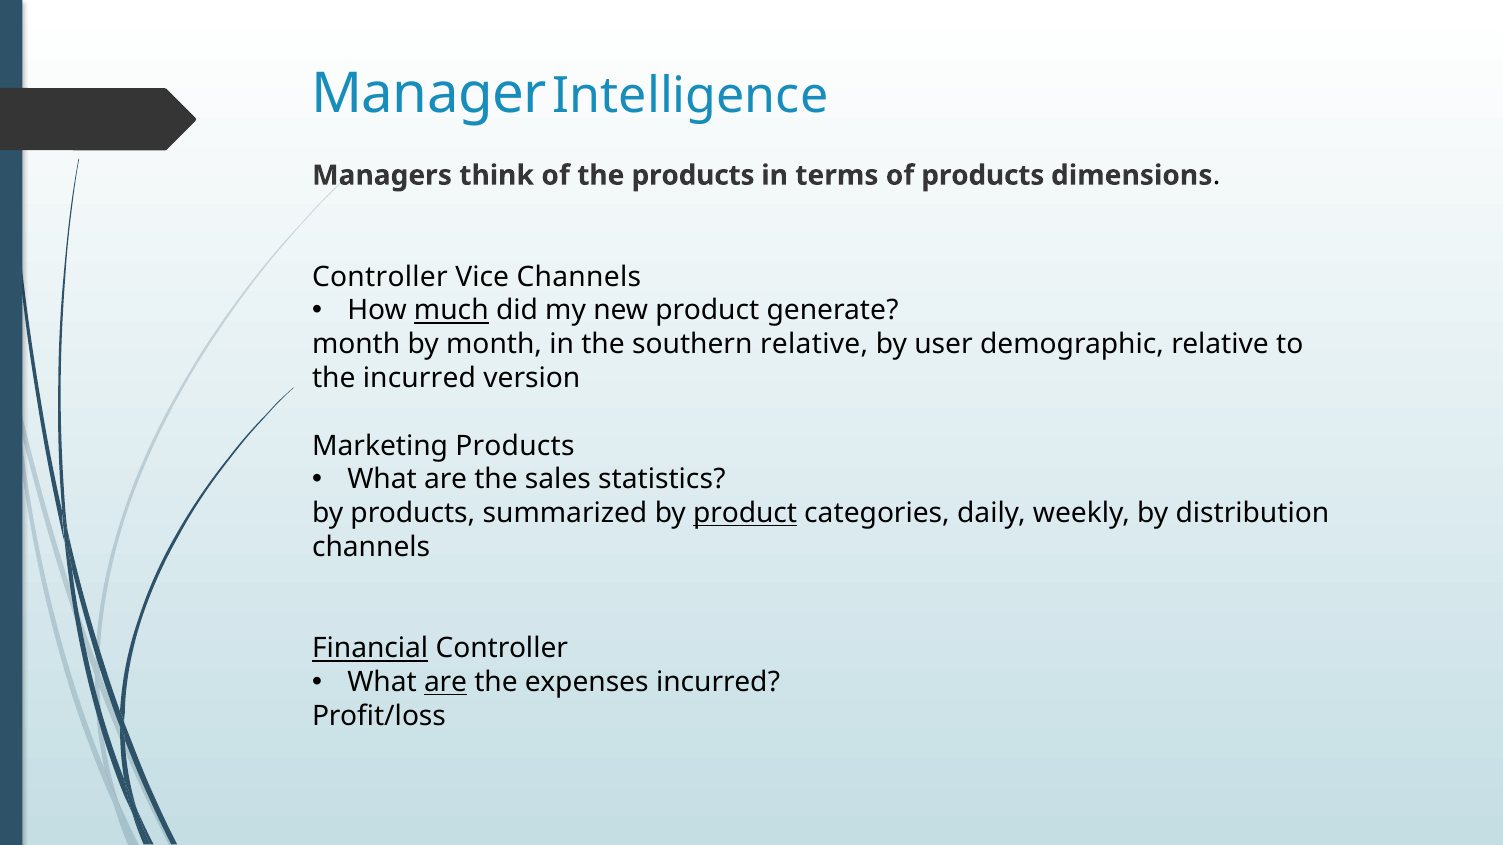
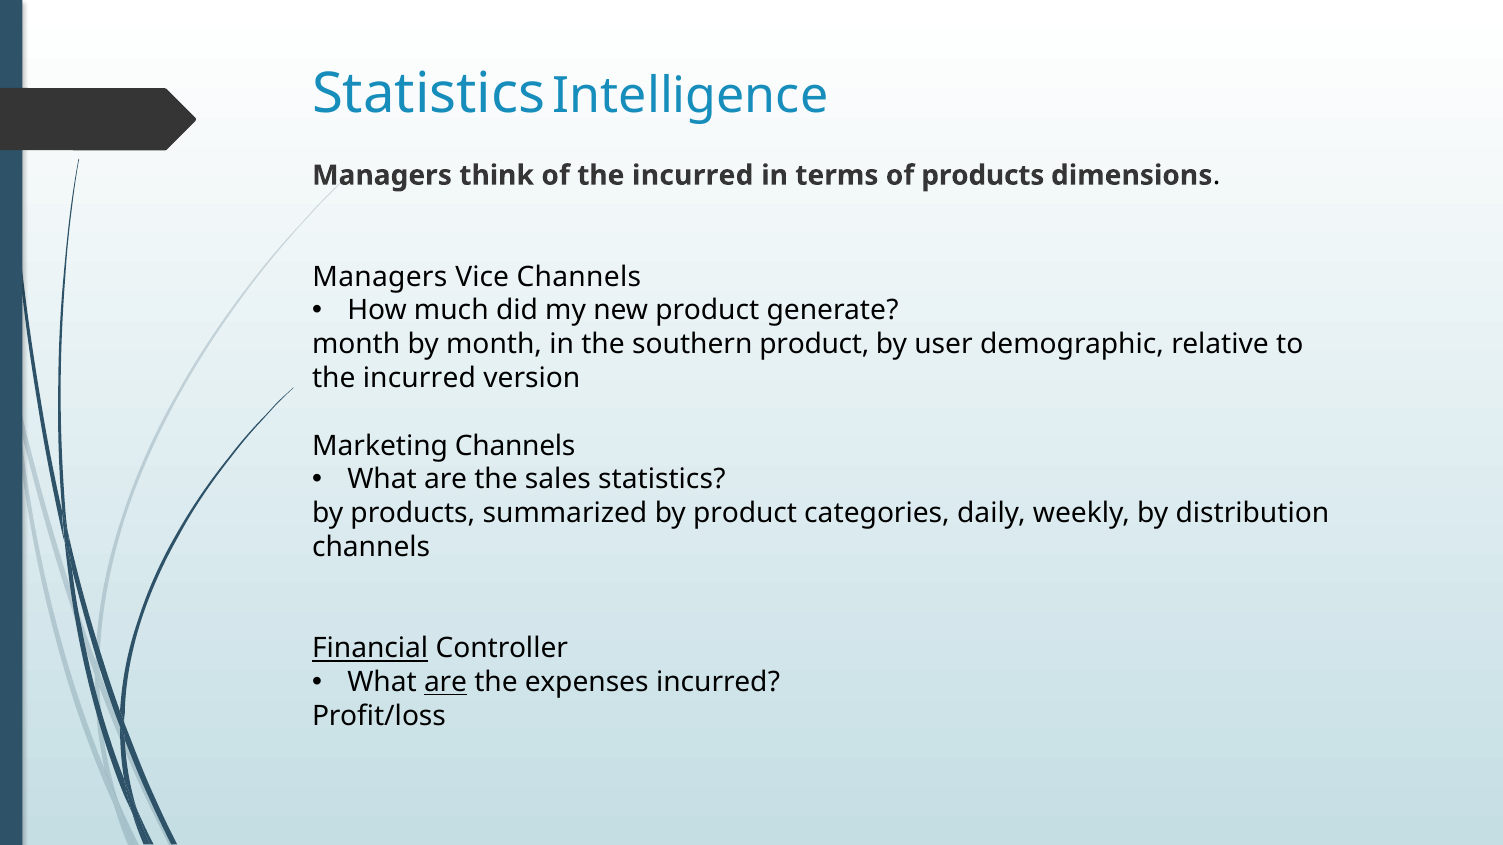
Manager at (429, 94): Manager -> Statistics
of the products: products -> incurred
Controller at (380, 277): Controller -> Managers
much underline: present -> none
southern relative: relative -> product
Marketing Products: Products -> Channels
product at (745, 514) underline: present -> none
